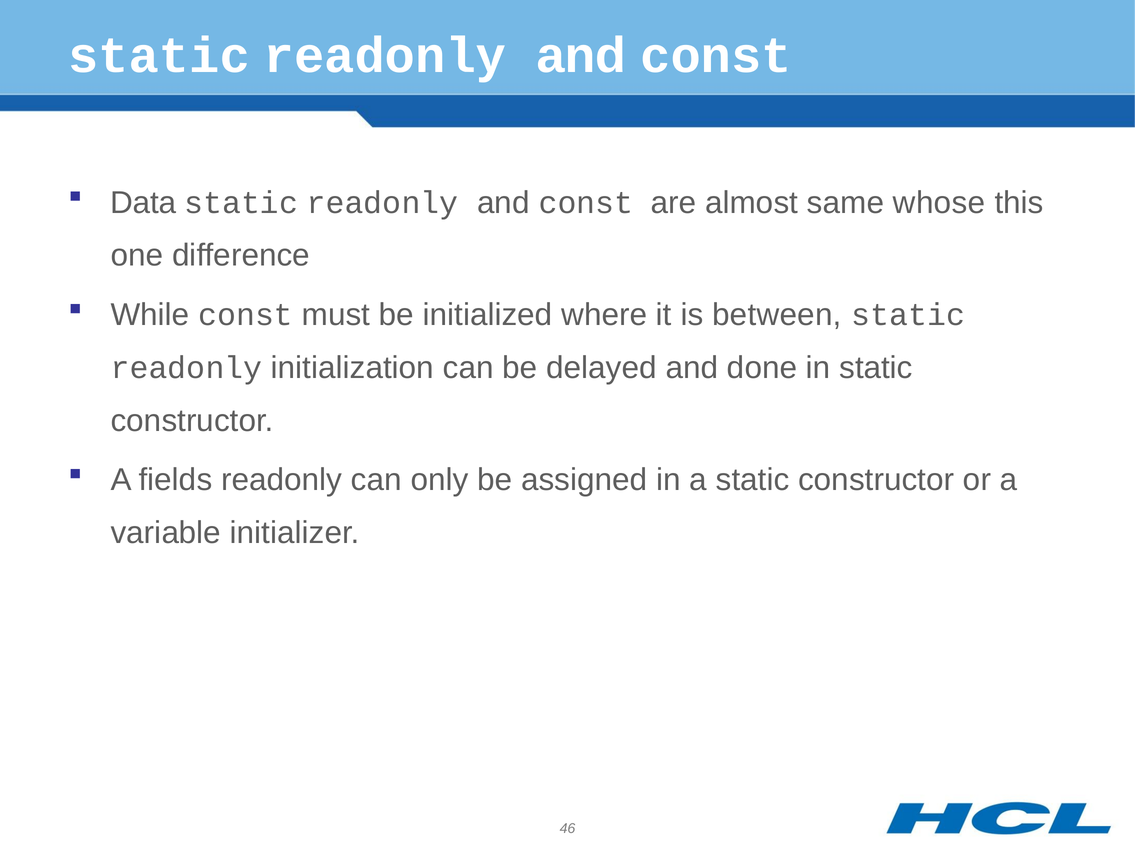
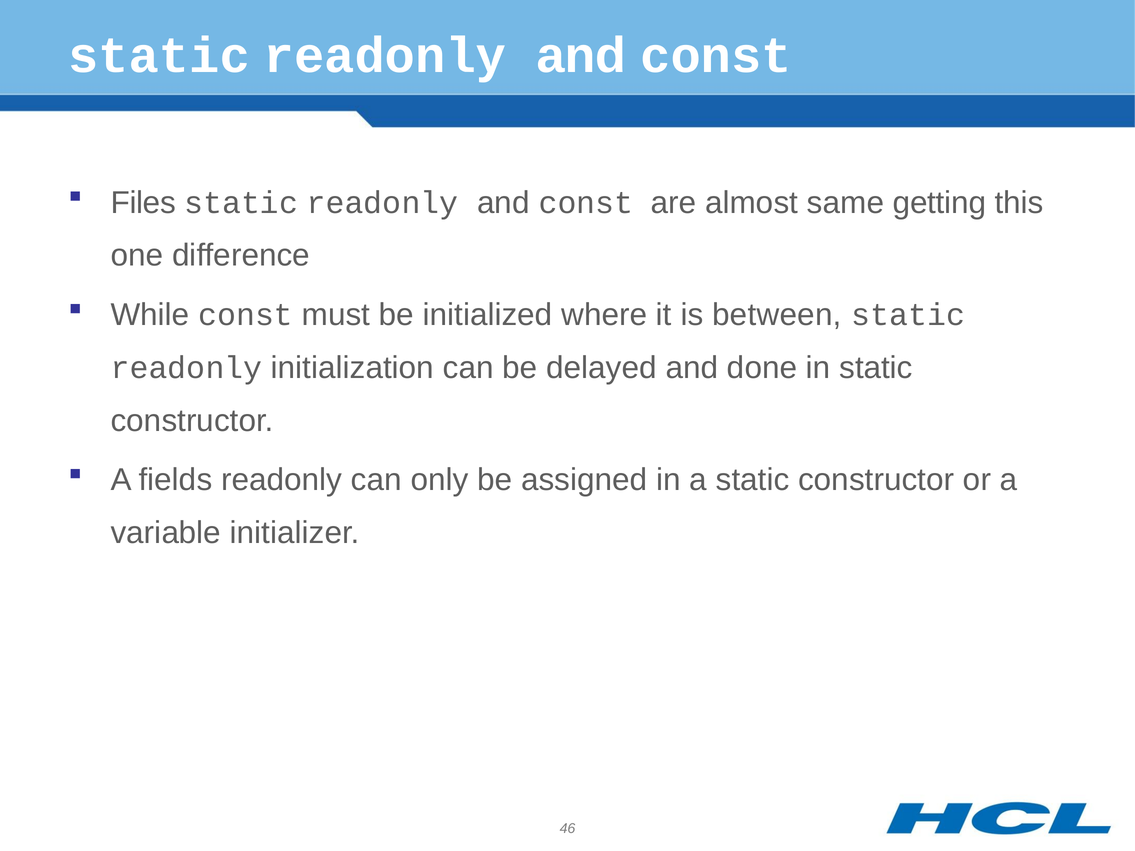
Data: Data -> Files
whose: whose -> getting
